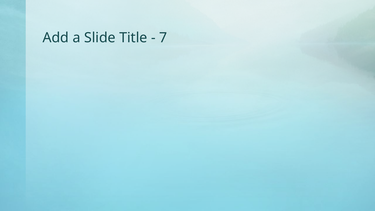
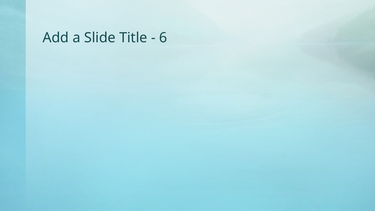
7: 7 -> 6
